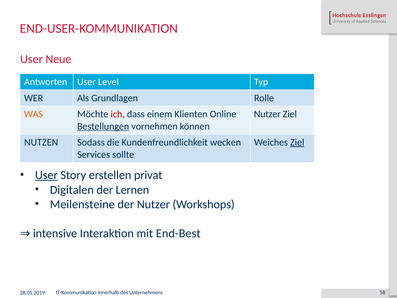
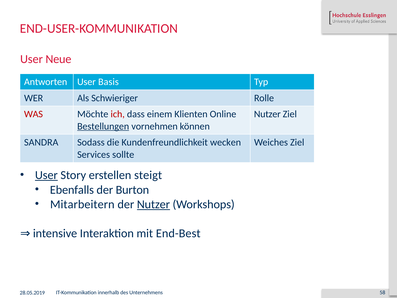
Level: Level -> Basis
Grundlagen: Grundlagen -> Schwieriger
WAS colour: orange -> red
NUTZEN: NUTZEN -> SANDRA
Ziel at (297, 142) underline: present -> none
privat: privat -> steigt
Digitalen: Digitalen -> Ebenfalls
Lernen: Lernen -> Burton
Meilensteine: Meilensteine -> Mitarbeitern
Nutzer at (153, 204) underline: none -> present
